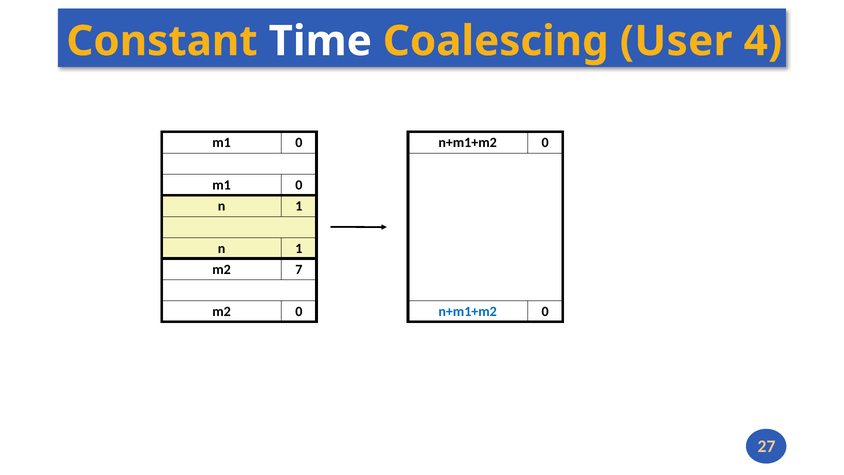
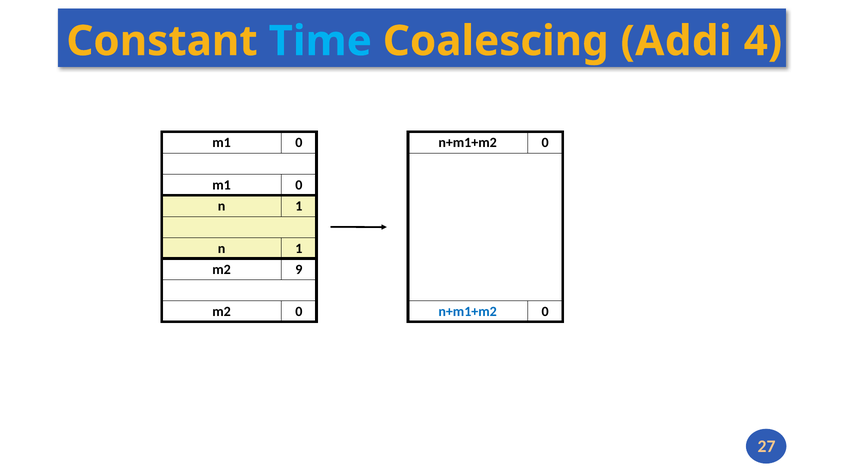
Time colour: white -> light blue
User: User -> Addi
7: 7 -> 9
